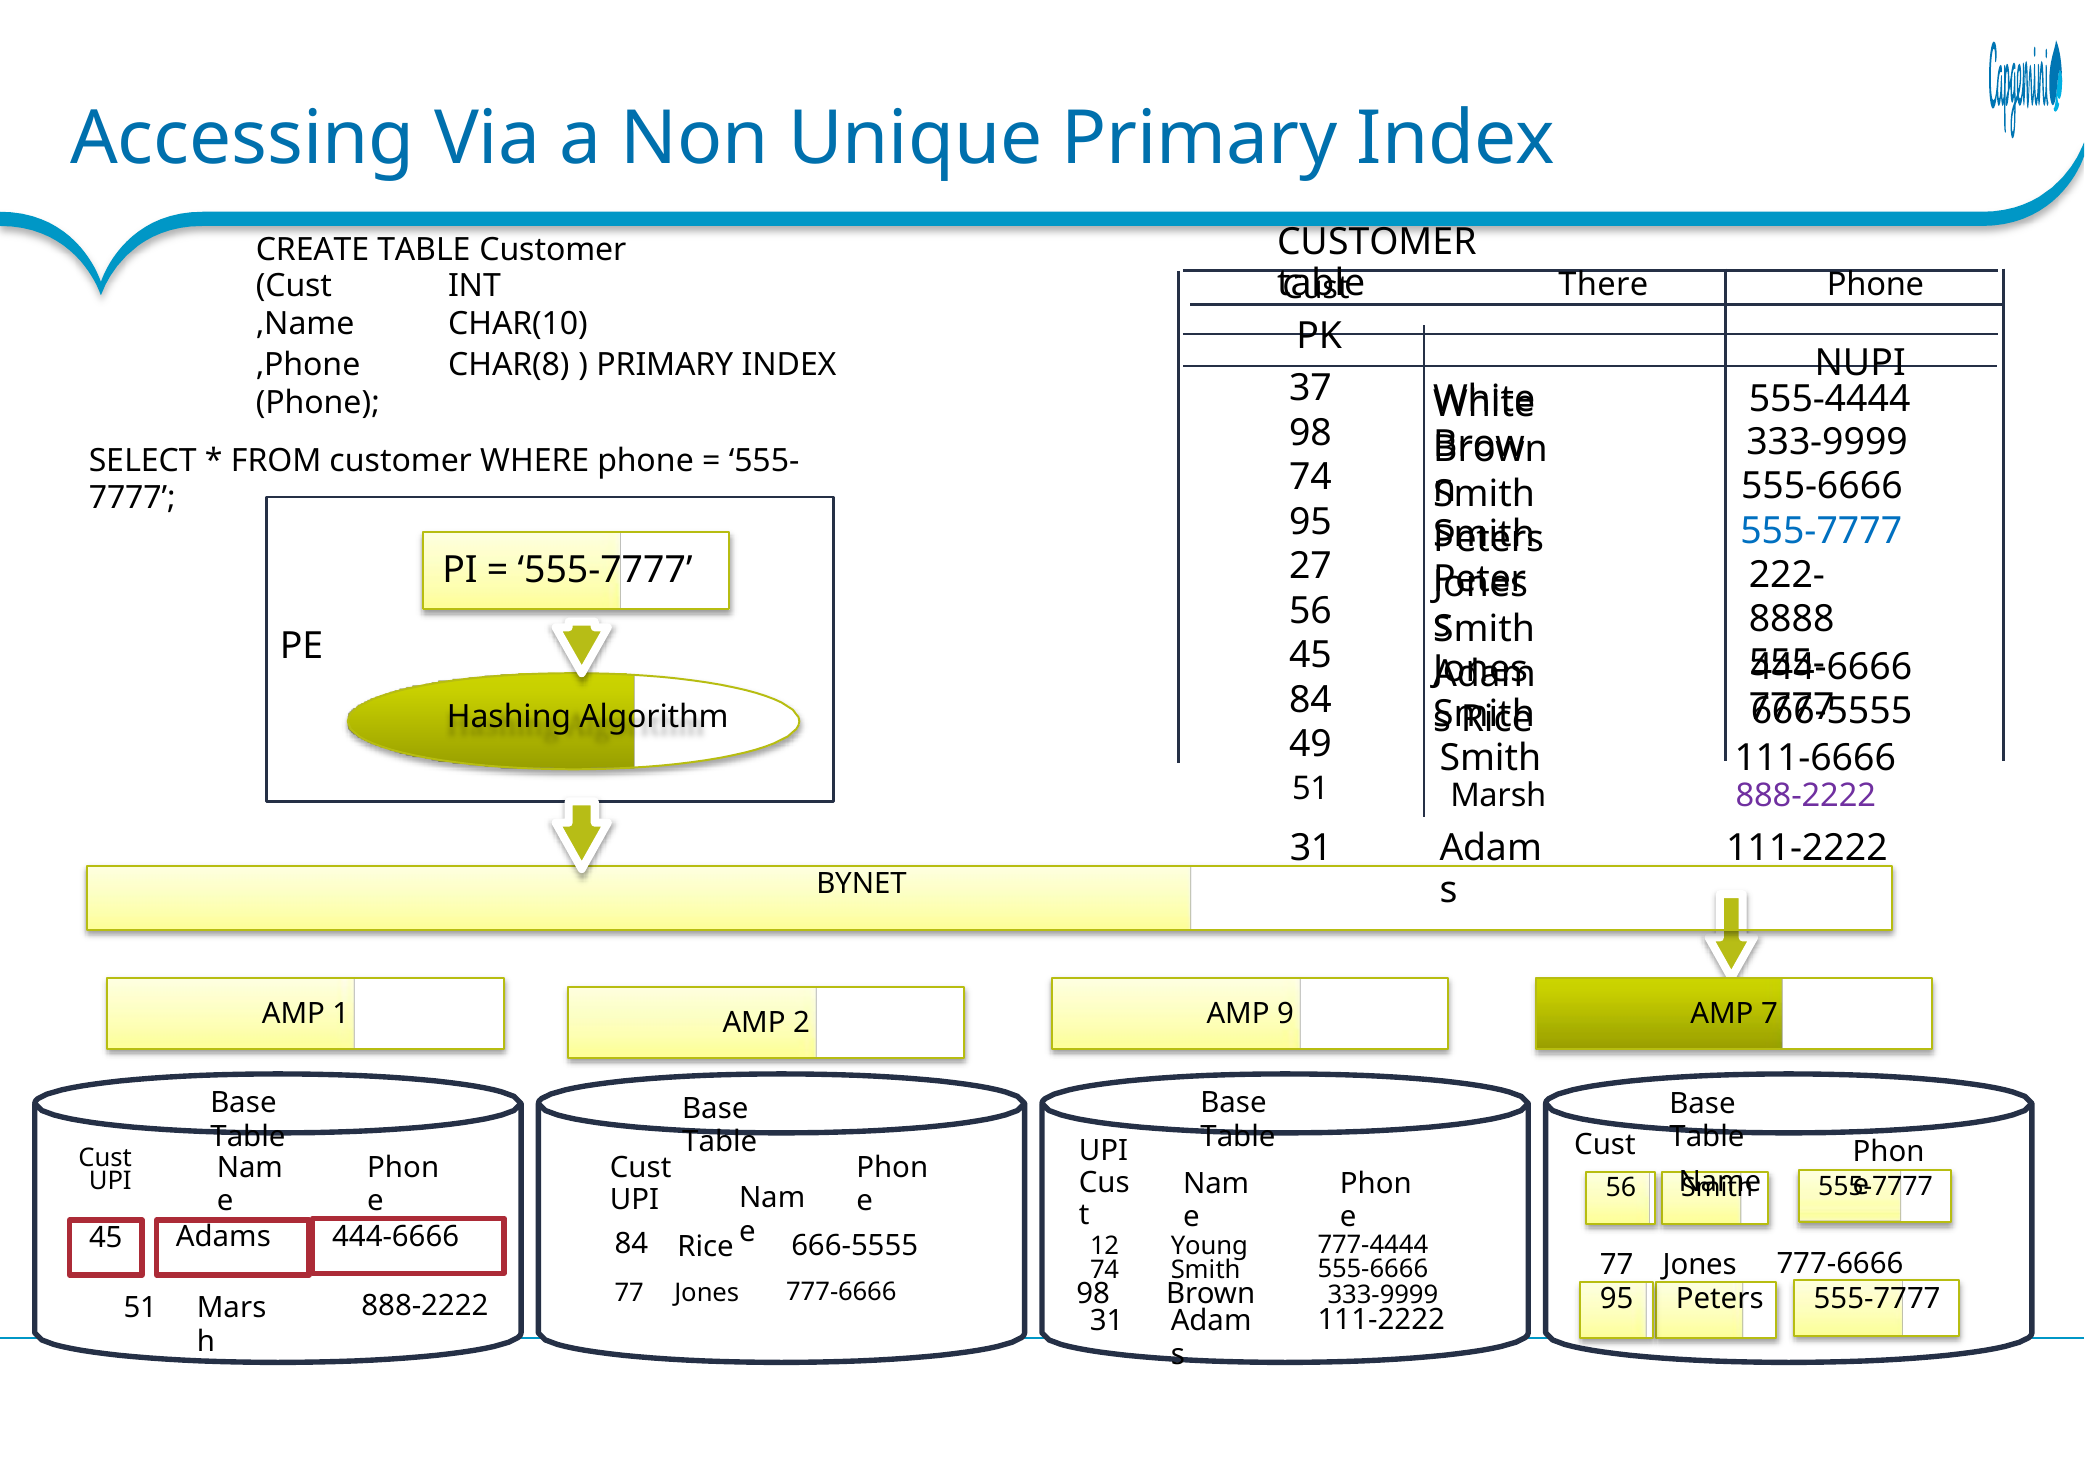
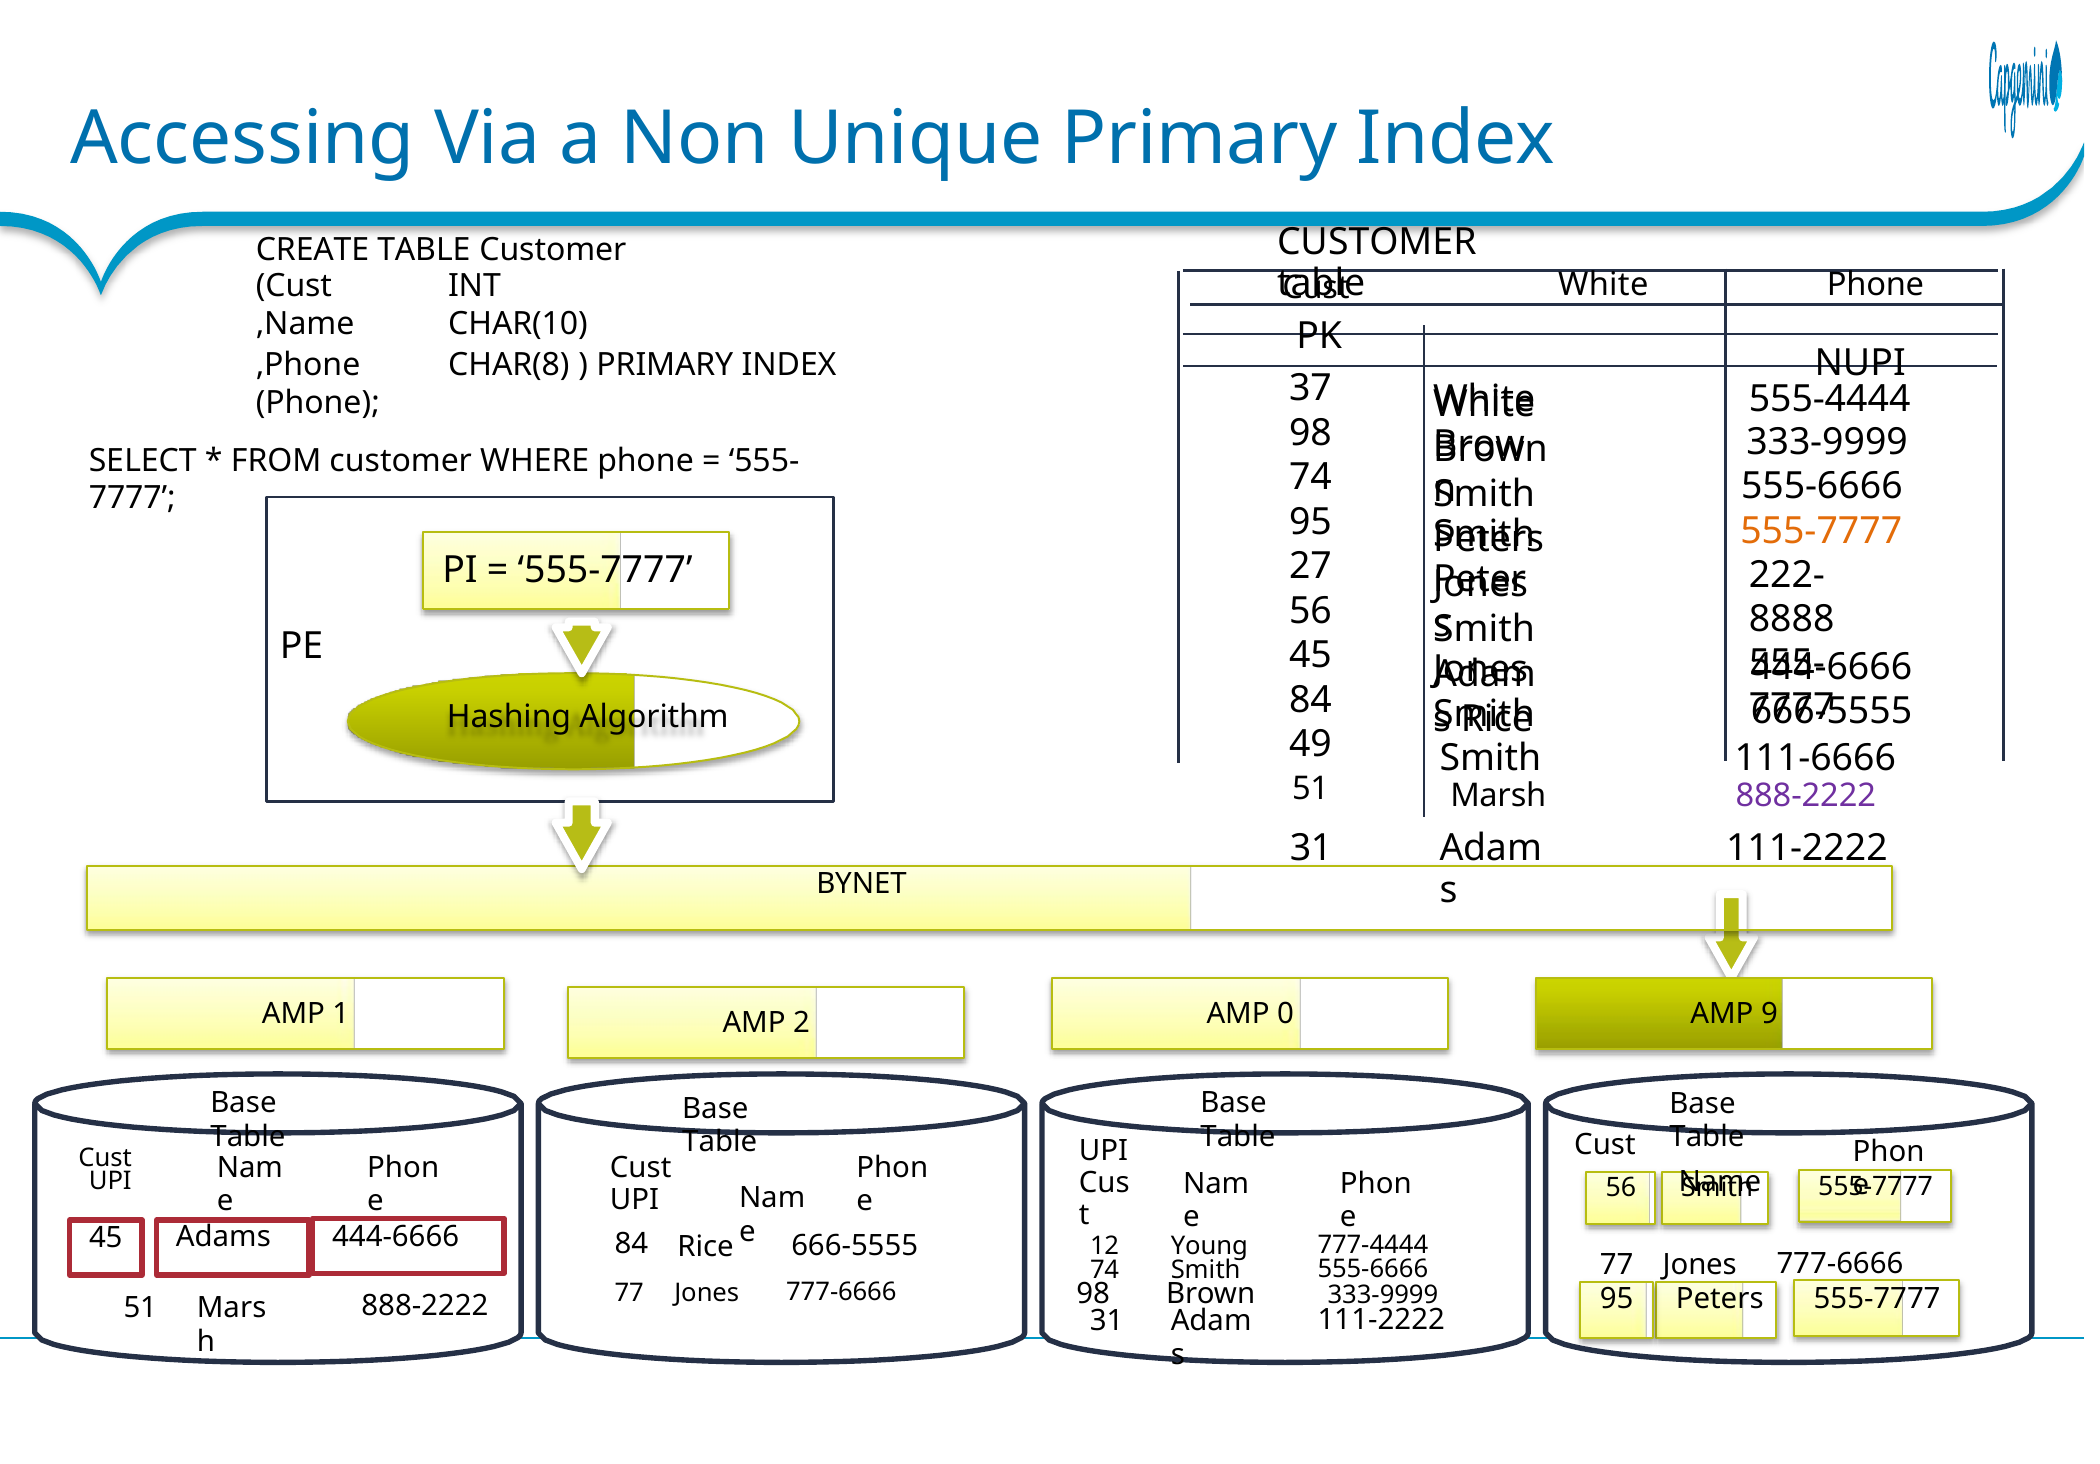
There at (1603, 285): There -> White
555-7777 at (1821, 531) colour: blue -> orange
9: 9 -> 0
7: 7 -> 9
